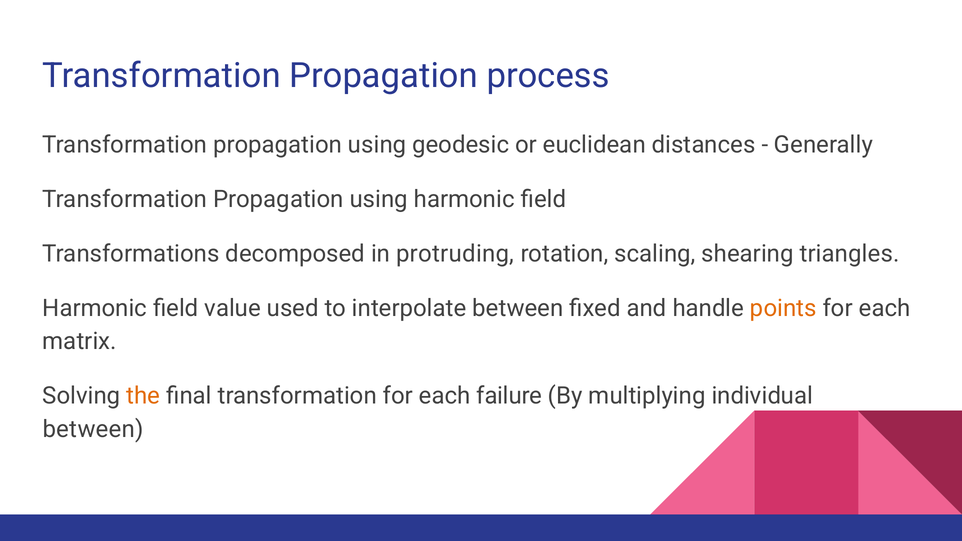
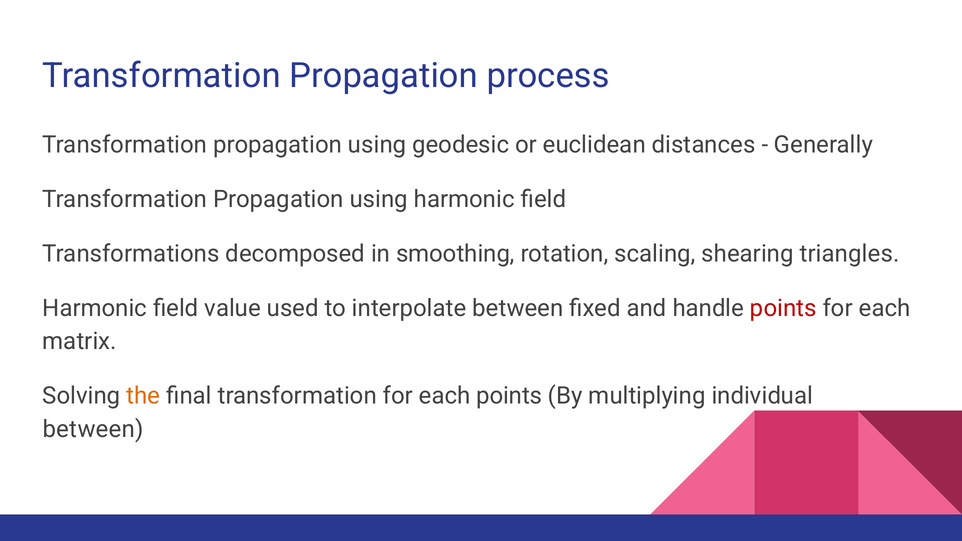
protruding: protruding -> smoothing
points at (783, 308) colour: orange -> red
each failure: failure -> points
